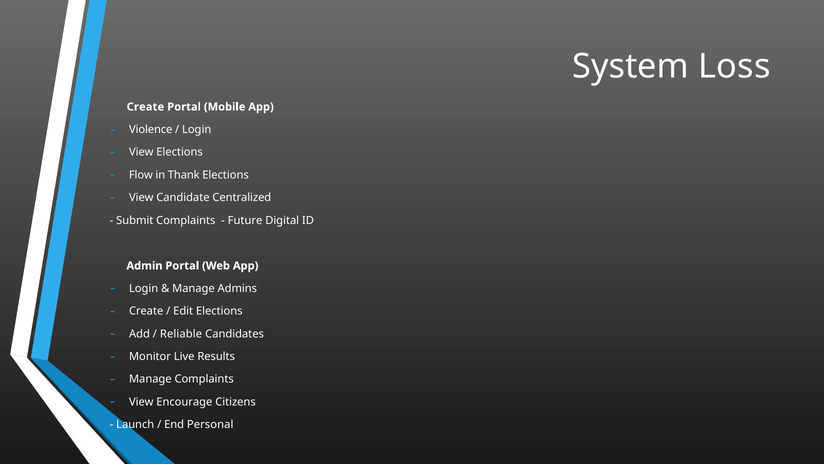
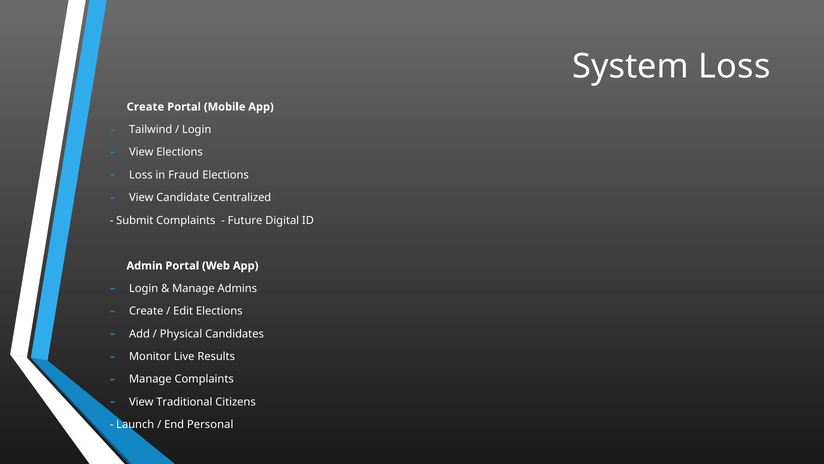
Violence: Violence -> Tailwind
Flow at (141, 175): Flow -> Loss
Thank: Thank -> Fraud
Reliable: Reliable -> Physical
Encourage: Encourage -> Traditional
